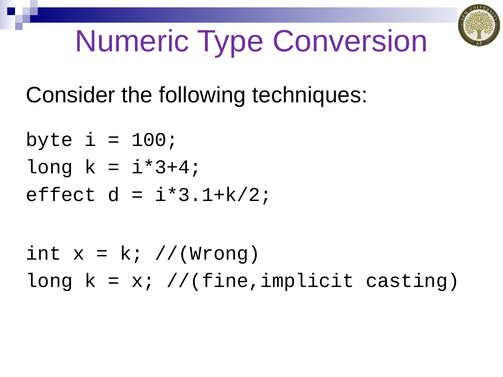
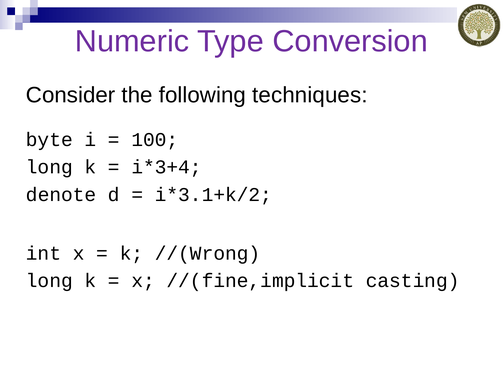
effect: effect -> denote
